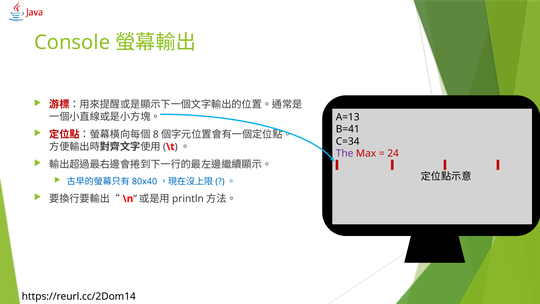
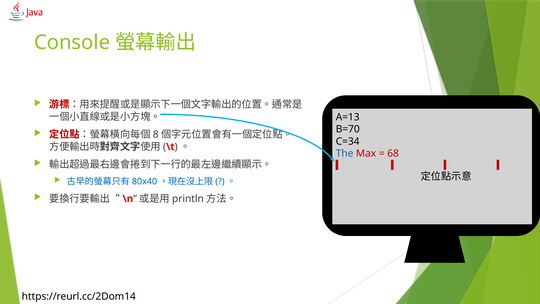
B=41: B=41 -> B=70
The colour: purple -> blue
24: 24 -> 68
